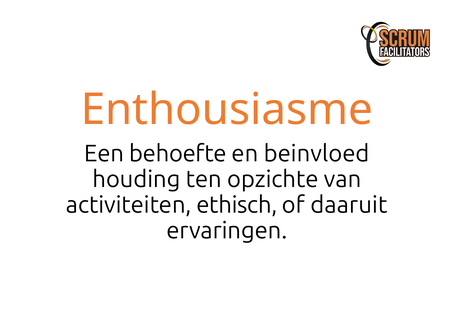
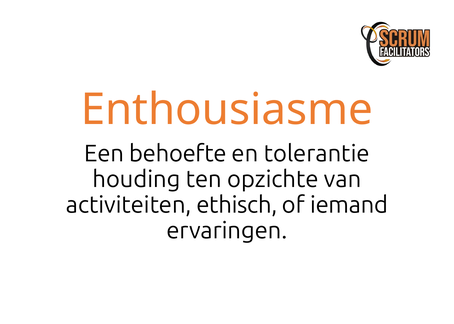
beinvloed: beinvloed -> tolerantie
daaruit: daaruit -> iemand
